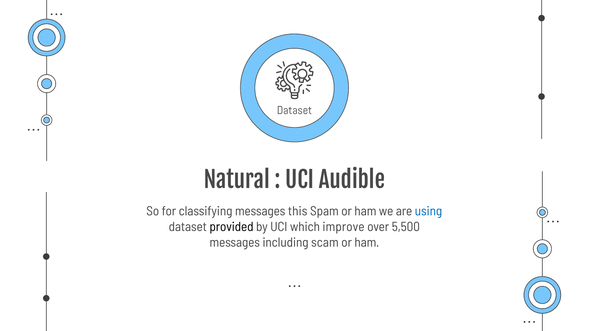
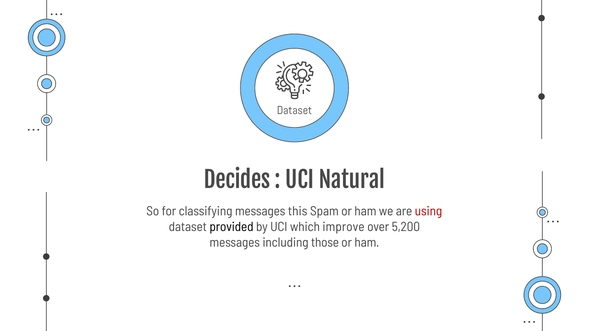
Natural: Natural -> Decides
Audible: Audible -> Natural
using colour: blue -> red
5,500: 5,500 -> 5,200
scam: scam -> those
